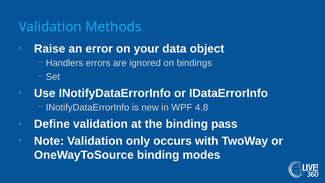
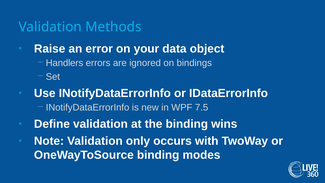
4.8: 4.8 -> 7.5
pass: pass -> wins
